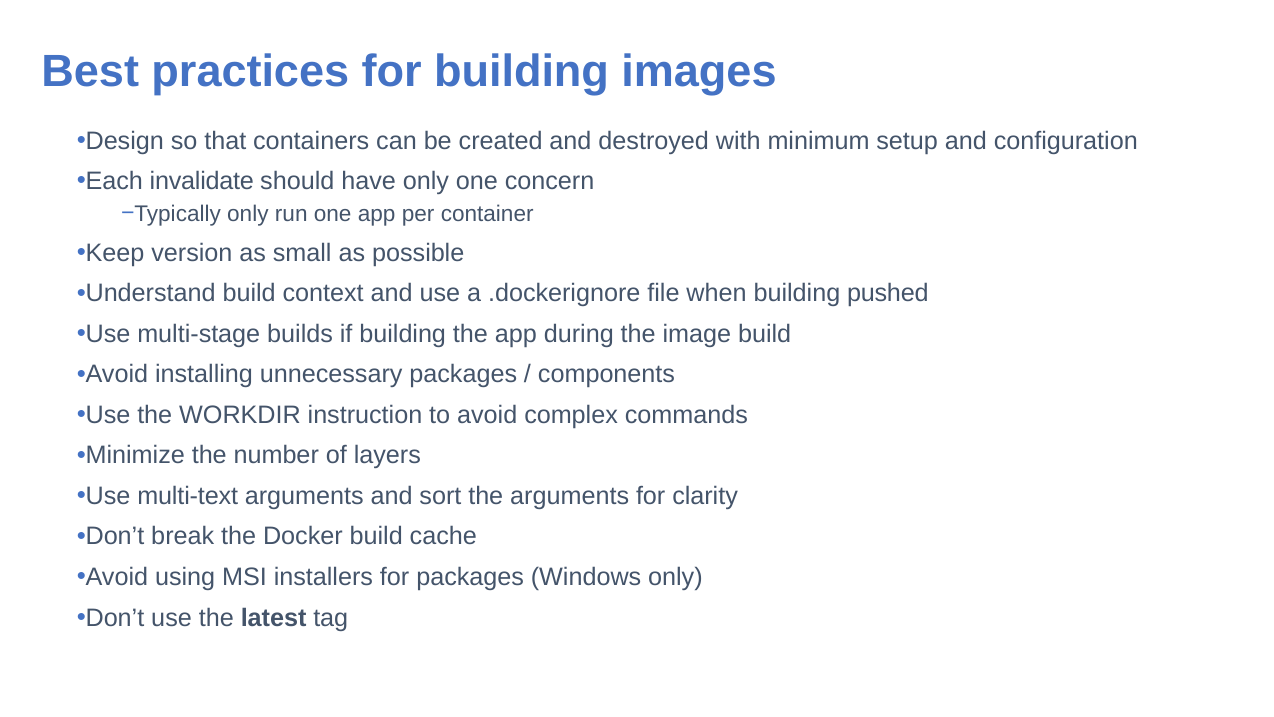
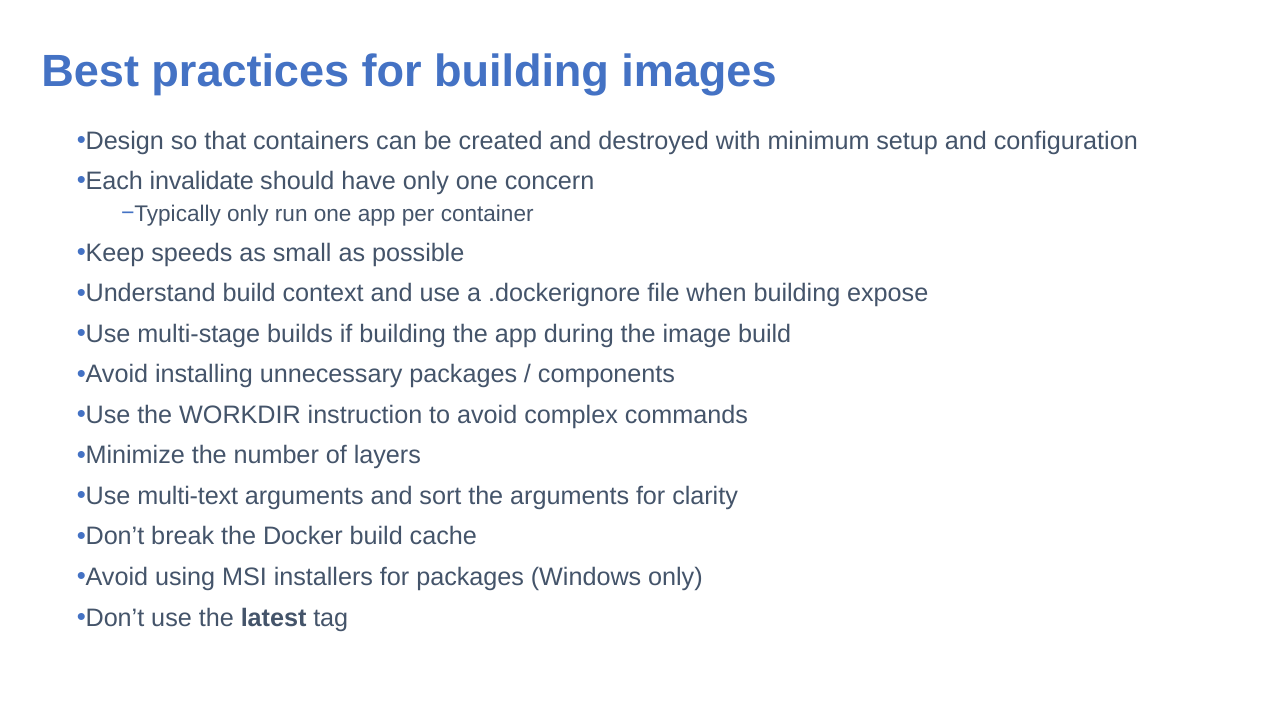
version: version -> speeds
pushed: pushed -> expose
